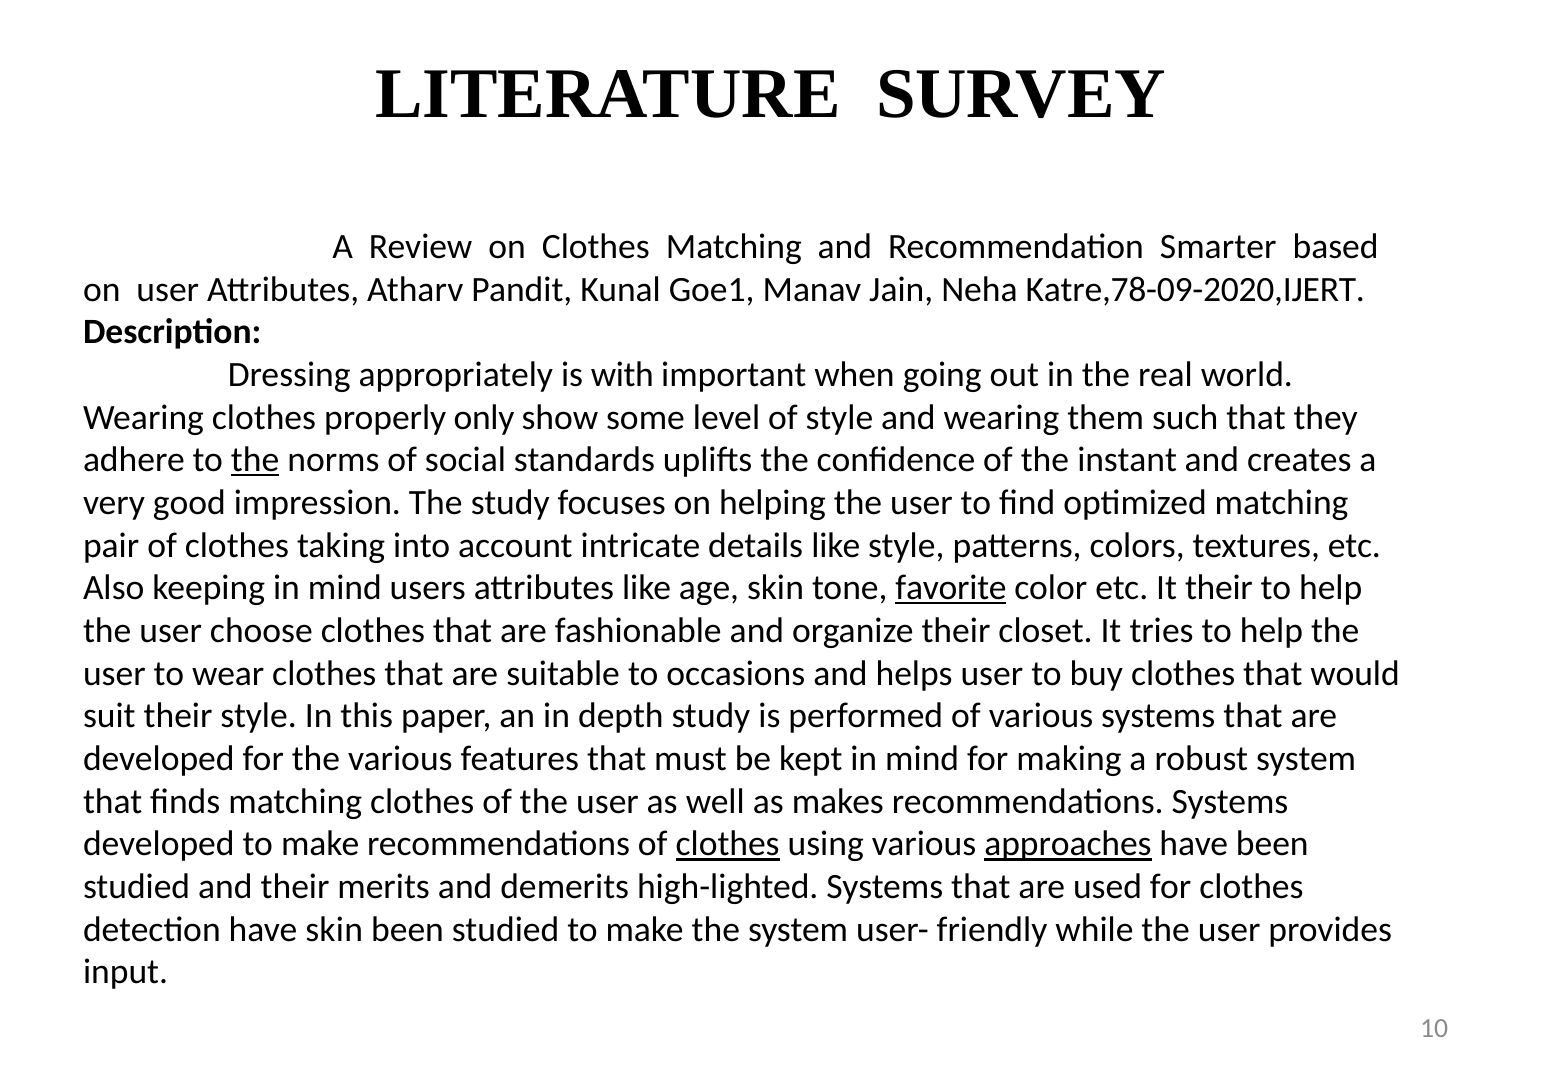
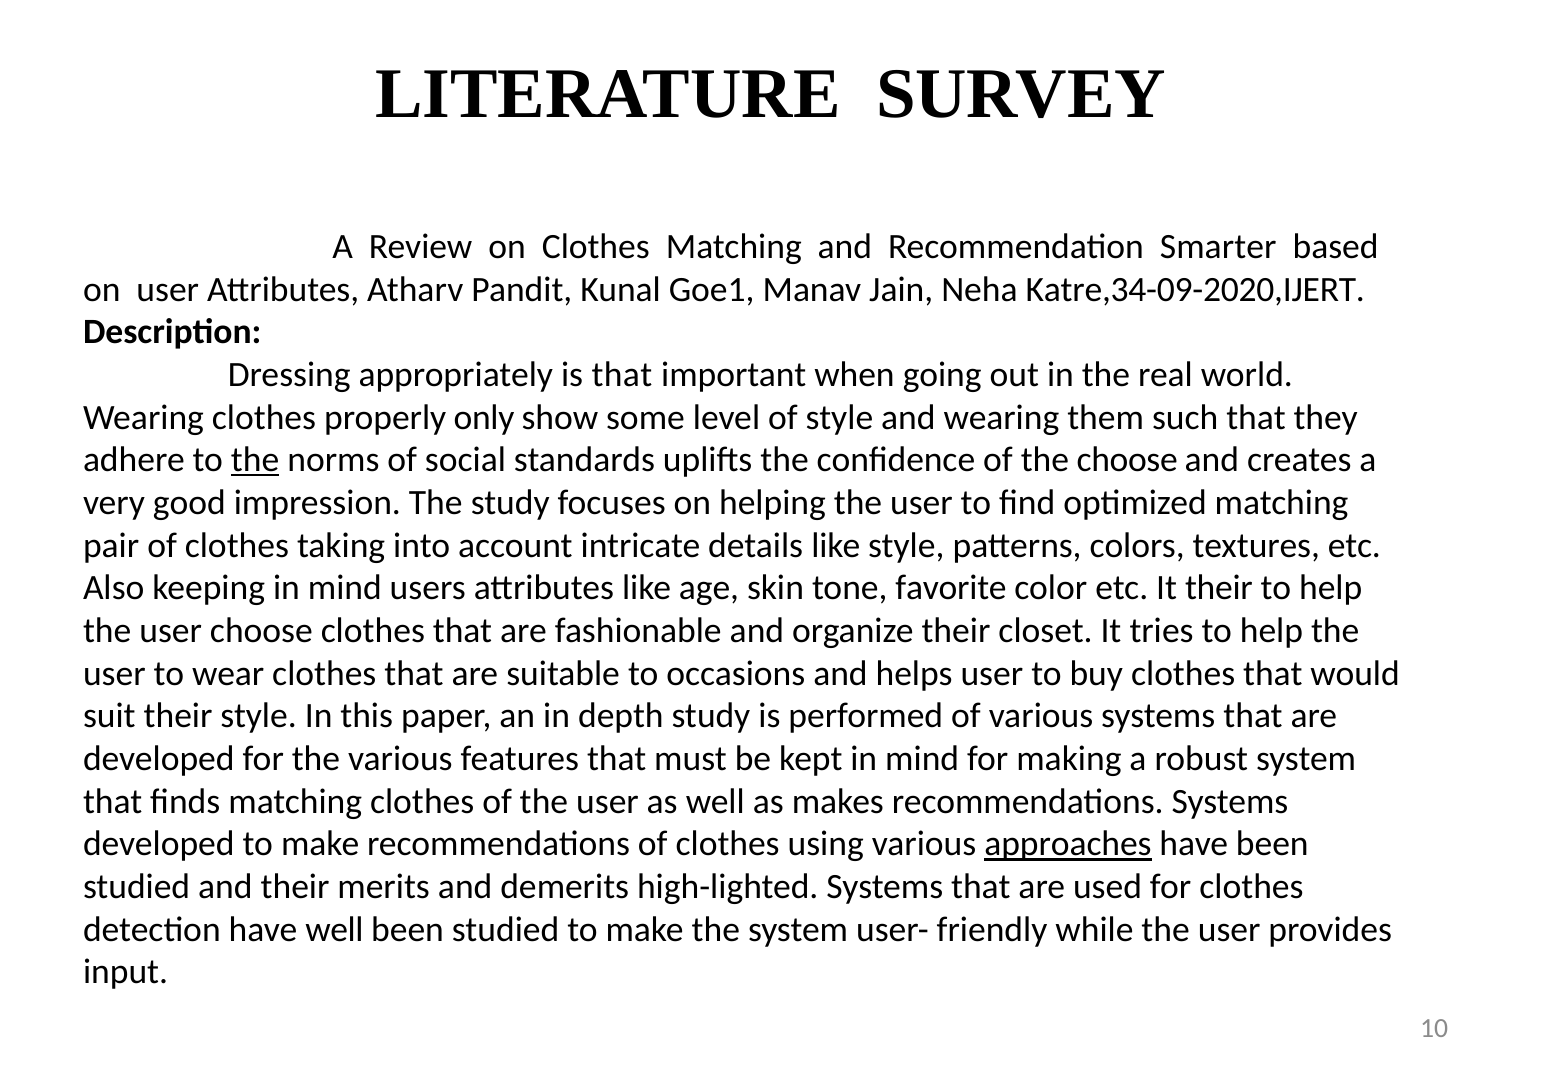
Katre,78-09-2020,IJERT: Katre,78-09-2020,IJERT -> Katre,34-09-2020,IJERT
is with: with -> that
the instant: instant -> choose
favorite underline: present -> none
clothes at (728, 845) underline: present -> none
have skin: skin -> well
